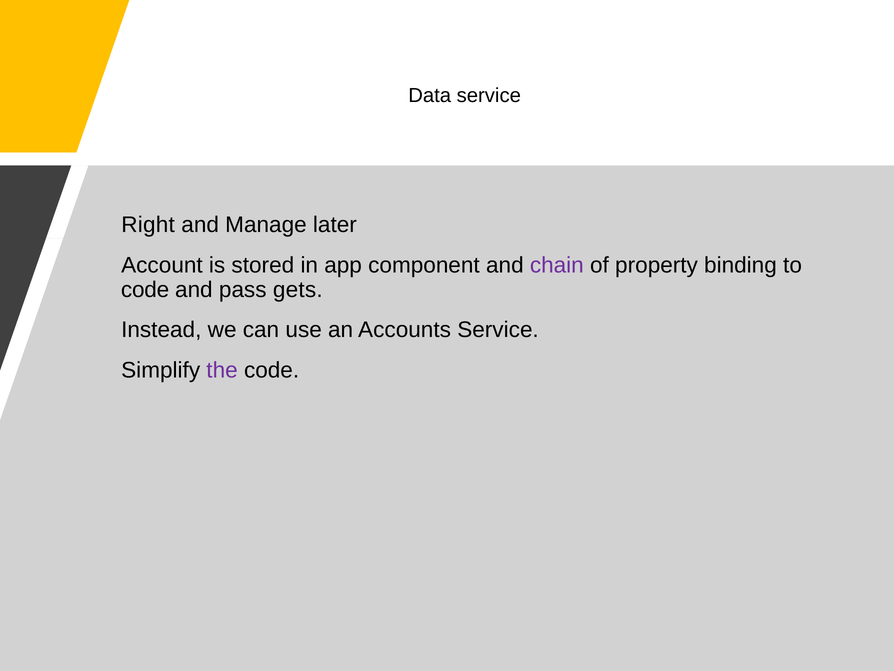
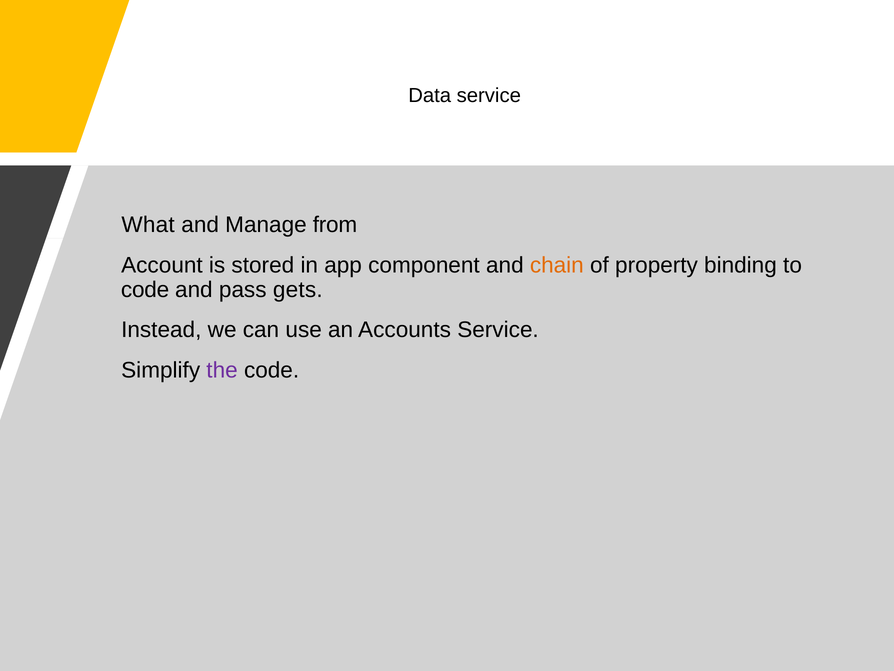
Right: Right -> What
later: later -> from
chain colour: purple -> orange
